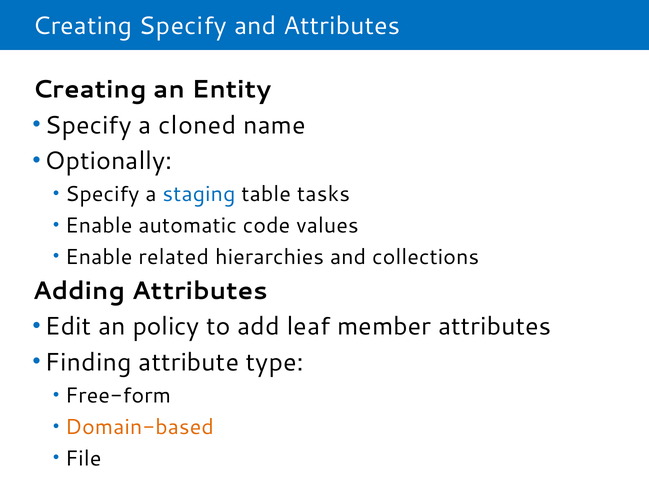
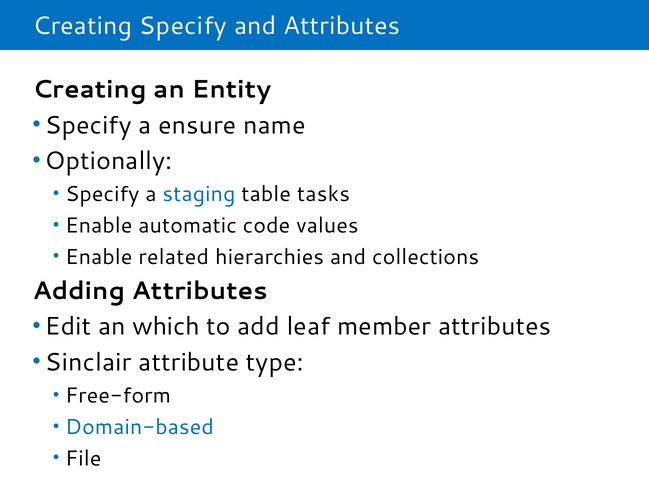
cloned: cloned -> ensure
policy: policy -> which
Finding: Finding -> Sinclair
Domain-based colour: orange -> blue
